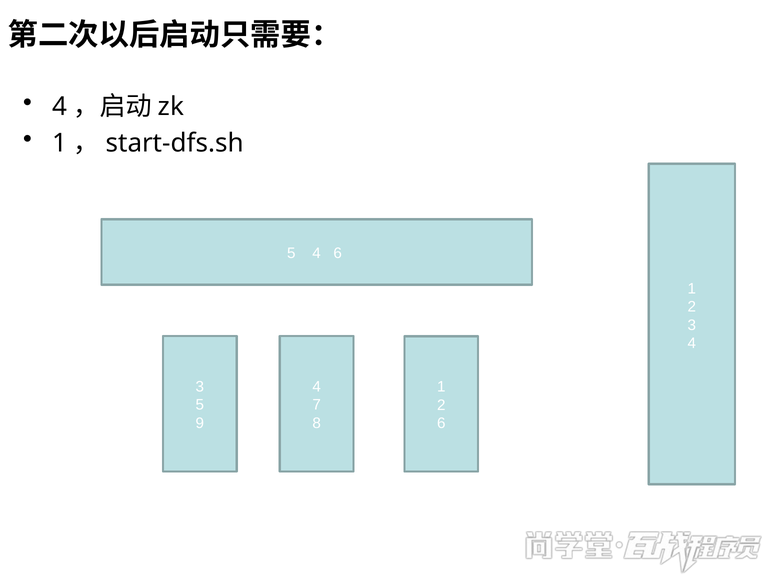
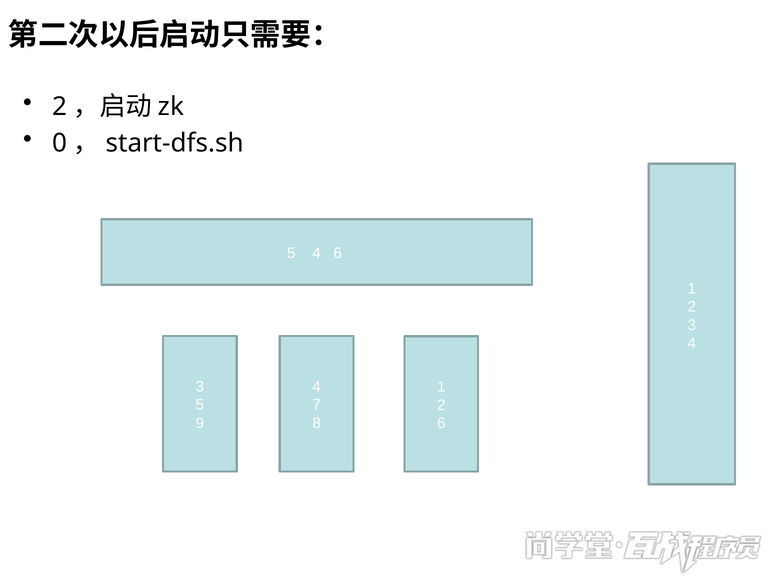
4 at (60, 107): 4 -> 2
1 at (60, 143): 1 -> 0
